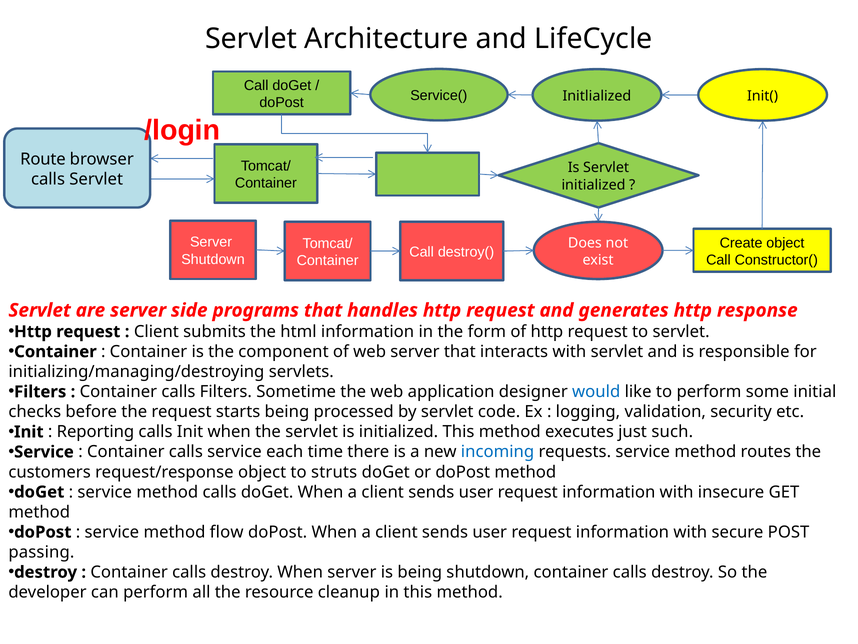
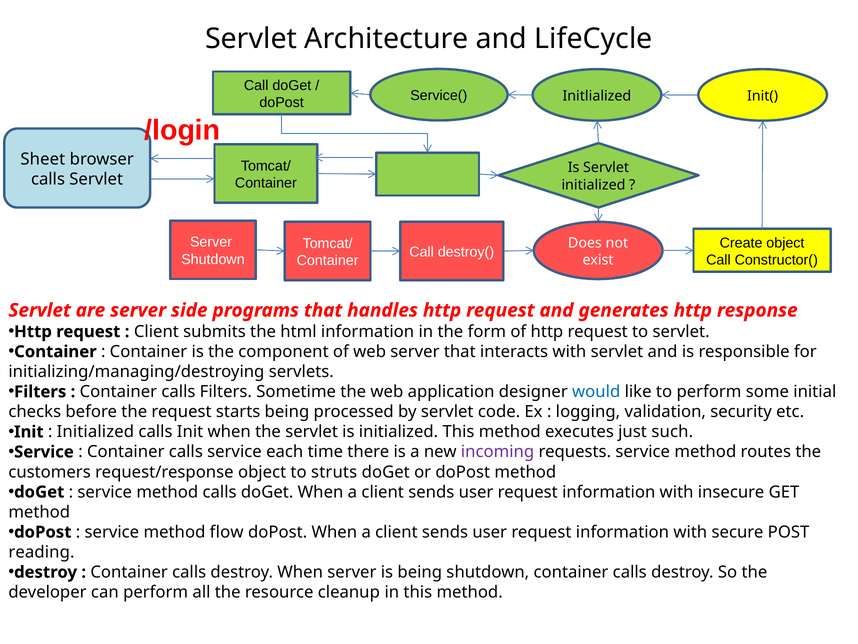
Route: Route -> Sheet
Reporting at (95, 432): Reporting -> Initialized
incoming colour: blue -> purple
passing: passing -> reading
